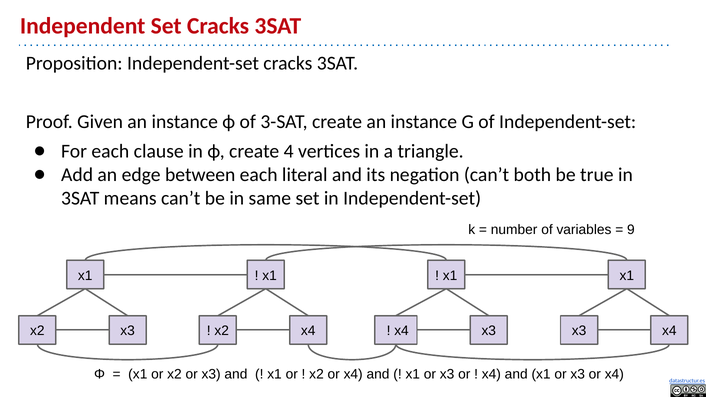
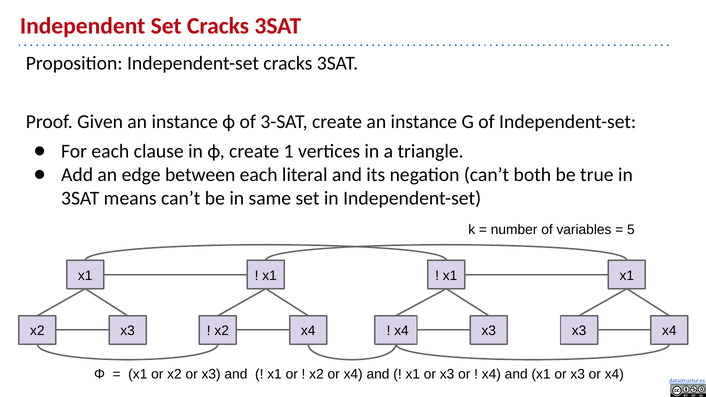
4: 4 -> 1
9: 9 -> 5
